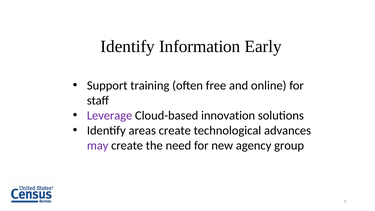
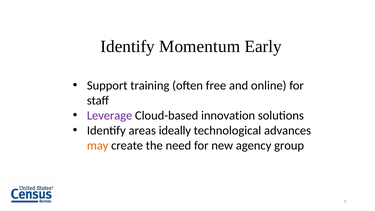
Information: Information -> Momentum
areas create: create -> ideally
may colour: purple -> orange
